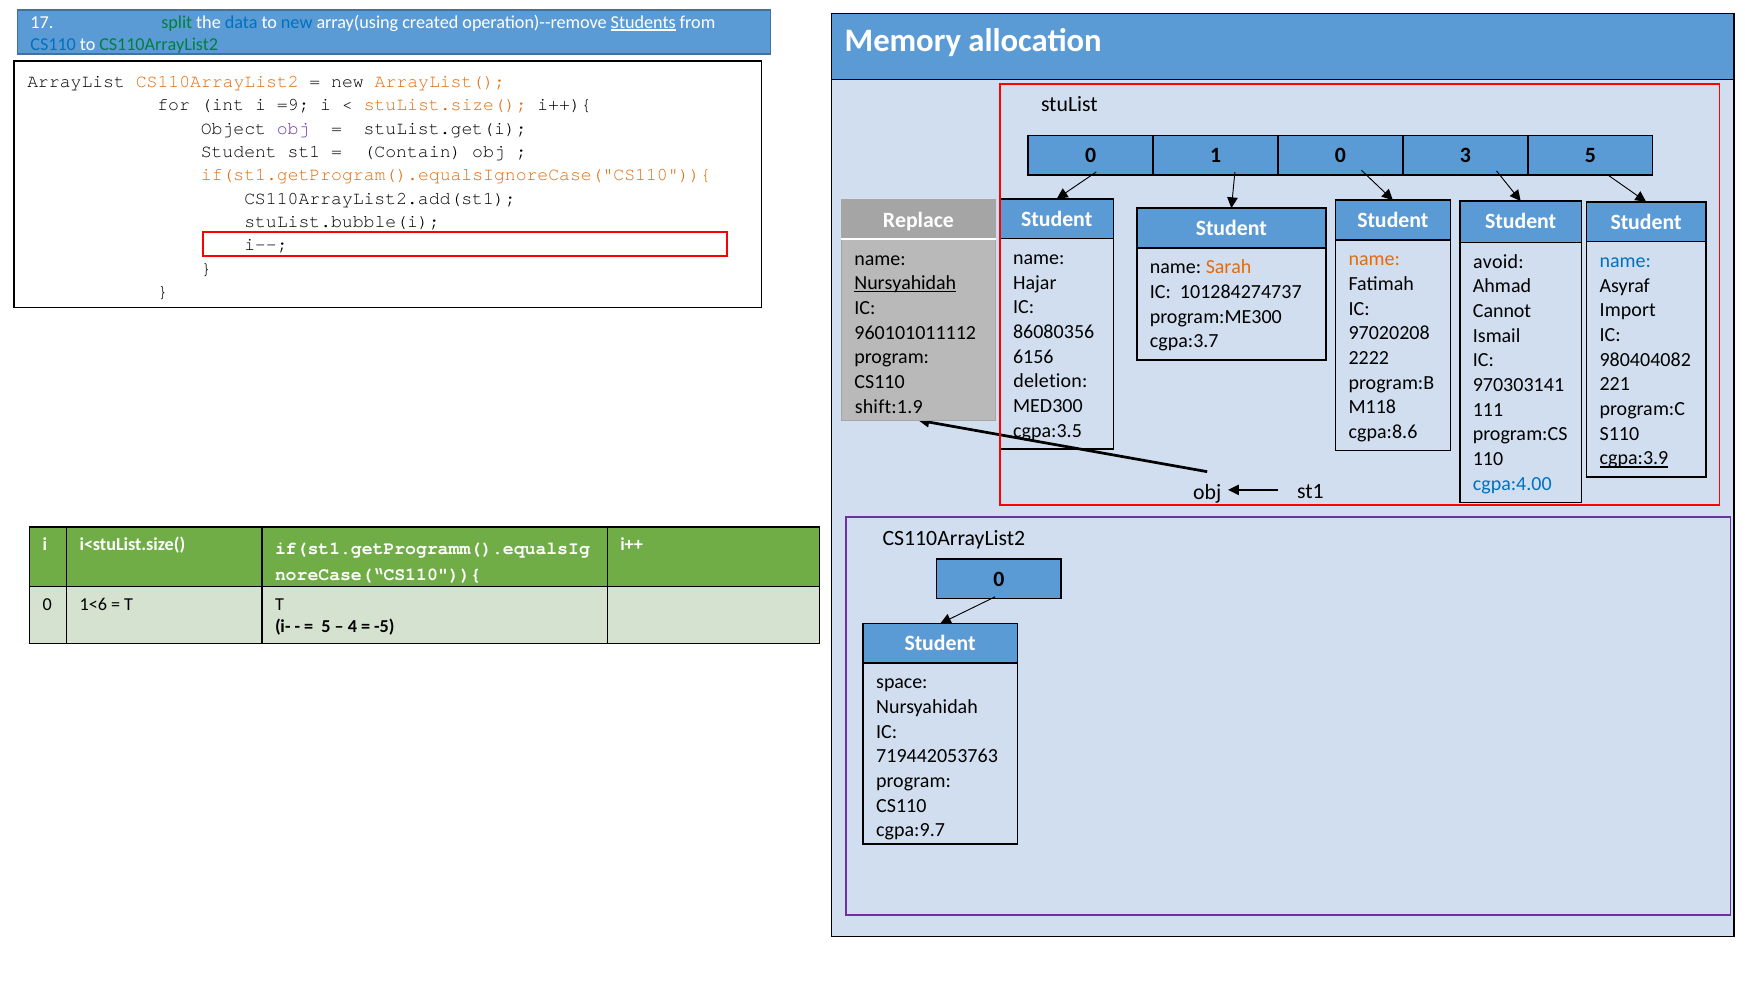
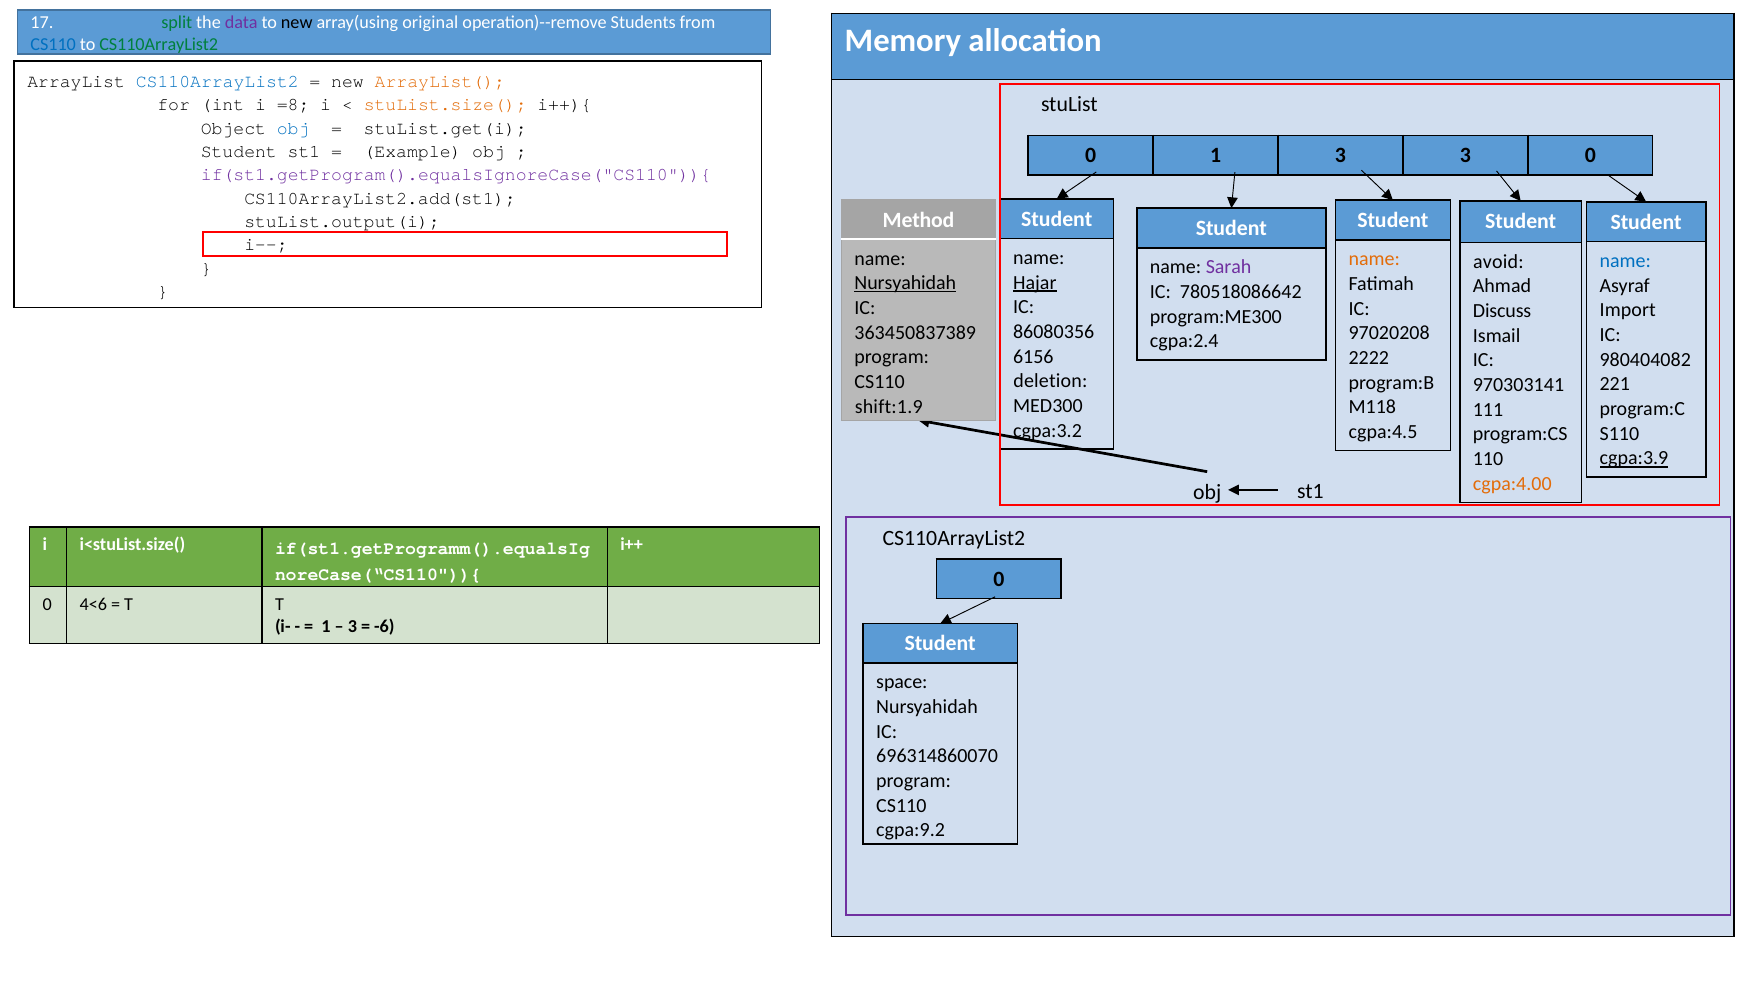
data colour: blue -> purple
new at (297, 22) colour: blue -> black
created: created -> original
Students underline: present -> none
CS110ArrayList2 at (217, 81) colour: orange -> blue
=9: =9 -> =8
obj at (293, 128) colour: purple -> blue
Contain: Contain -> Example
1 0: 0 -> 3
3 5: 5 -> 0
if(st1.getProgram().equalsIgnoreCase("CS110")){ colour: orange -> purple
Replace: Replace -> Method
stuList.bubble(i: stuList.bubble(i -> stuList.output(i
Sarah colour: orange -> purple
Hajar underline: none -> present
101284274737: 101284274737 -> 780518086642
Cannot: Cannot -> Discuss
960101011112: 960101011112 -> 363450837389
cgpa:3.7: cgpa:3.7 -> cgpa:2.4
cgpa:3.5: cgpa:3.5 -> cgpa:3.2
cgpa:8.6: cgpa:8.6 -> cgpa:4.5
cgpa:4.00 colour: blue -> orange
1<6: 1<6 -> 4<6
5 at (326, 626): 5 -> 1
4 at (352, 626): 4 -> 3
-5: -5 -> -6
719442053763: 719442053763 -> 696314860070
cgpa:9.7: cgpa:9.7 -> cgpa:9.2
